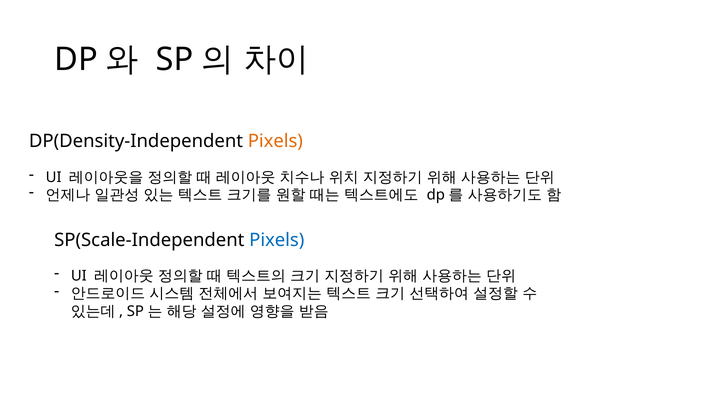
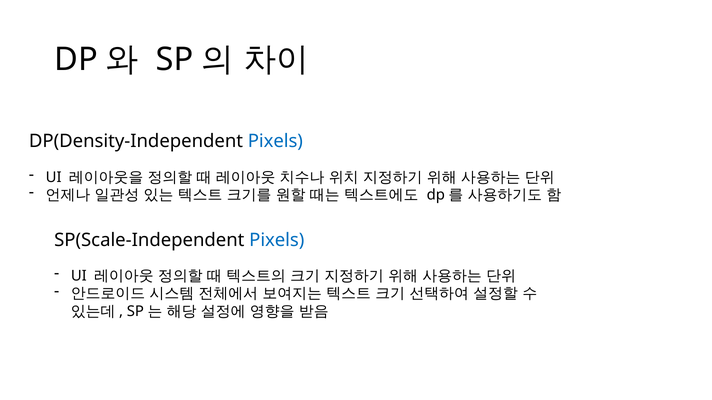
Pixels at (275, 142) colour: orange -> blue
